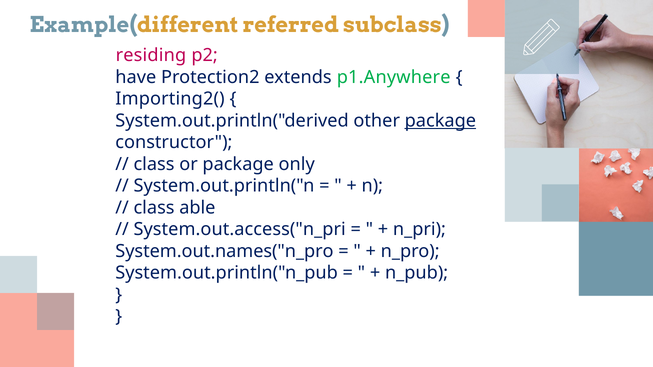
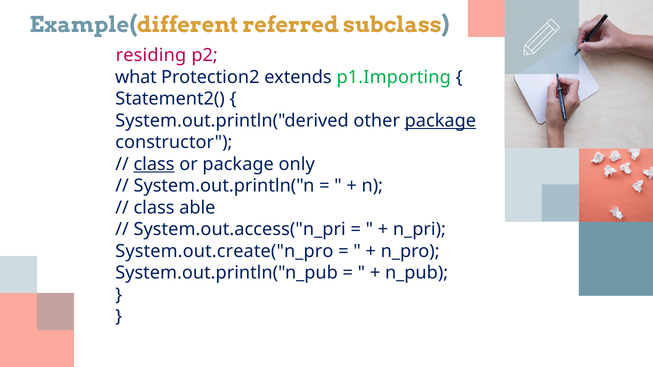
have: have -> what
p1.Anywhere: p1.Anywhere -> p1.Importing
Importing2(: Importing2( -> Statement2(
class at (154, 164) underline: none -> present
System.out.names("n_pro: System.out.names("n_pro -> System.out.create("n_pro
